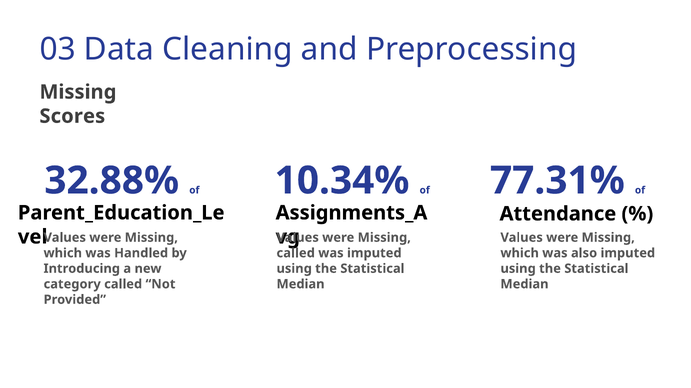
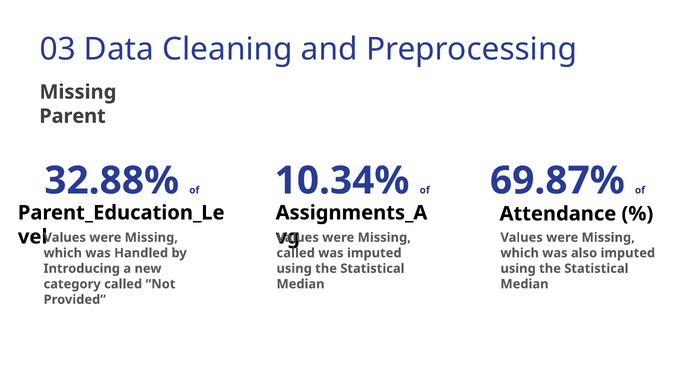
Scores: Scores -> Parent
77.31%: 77.31% -> 69.87%
